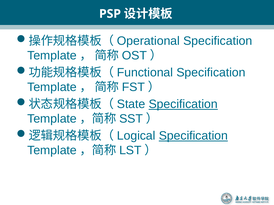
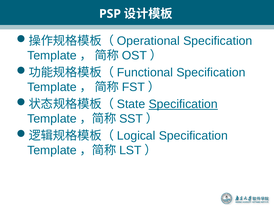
Specification at (193, 136) underline: present -> none
